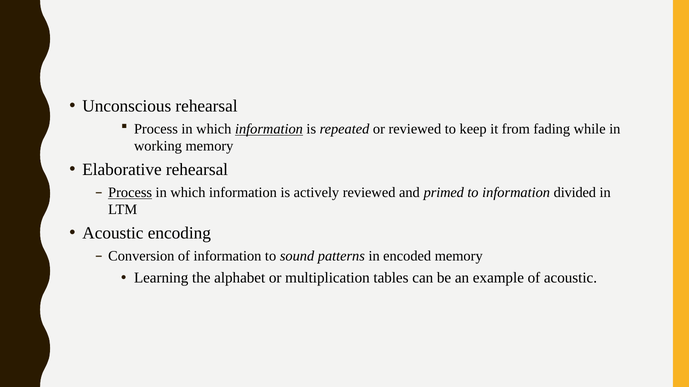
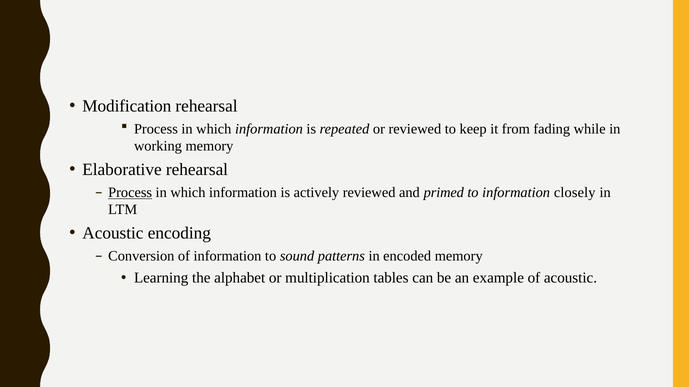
Unconscious: Unconscious -> Modification
information at (269, 129) underline: present -> none
divided: divided -> closely
